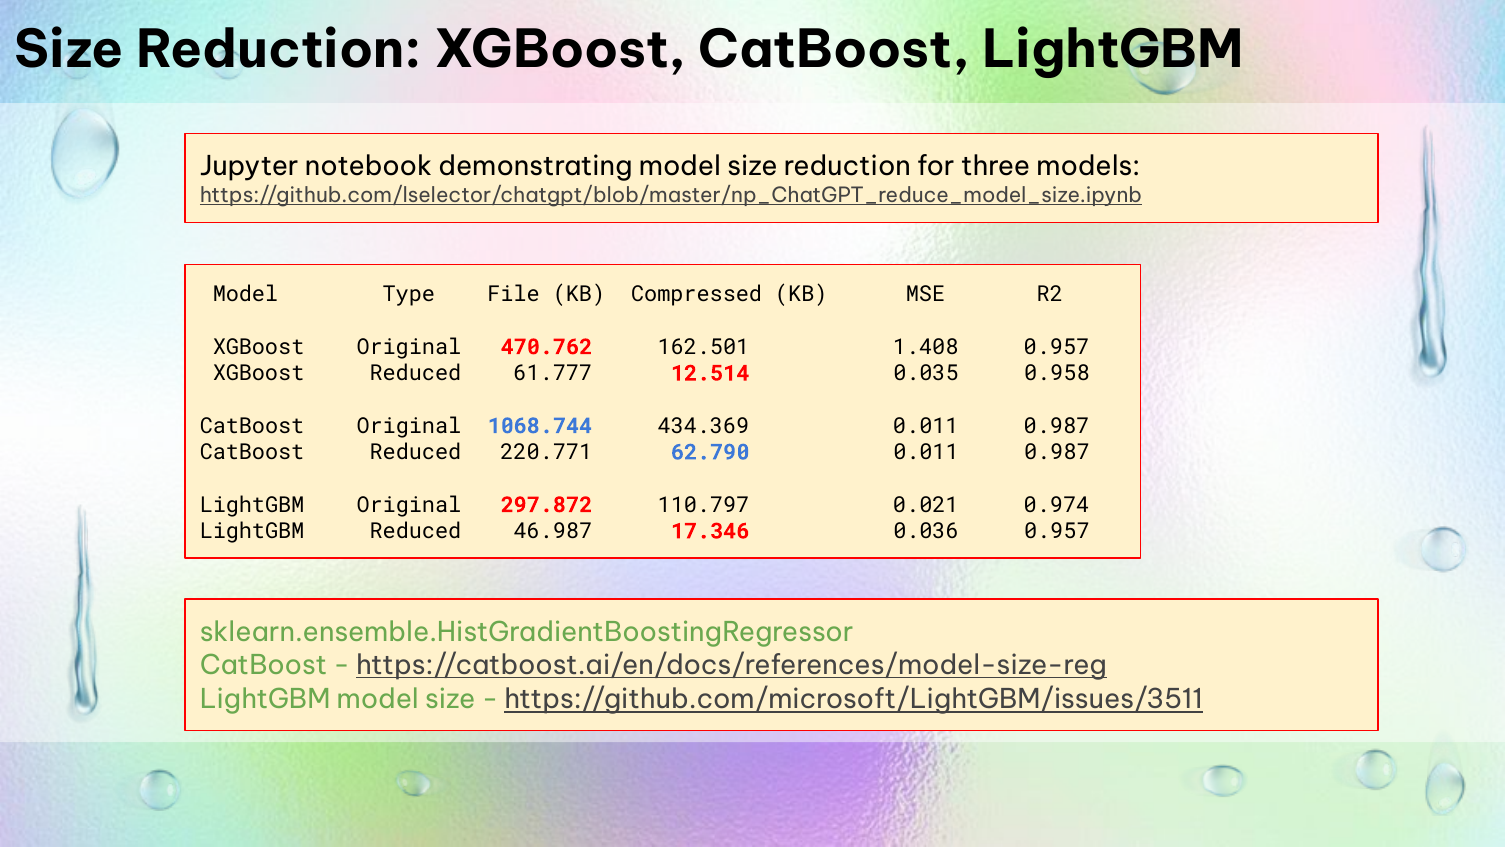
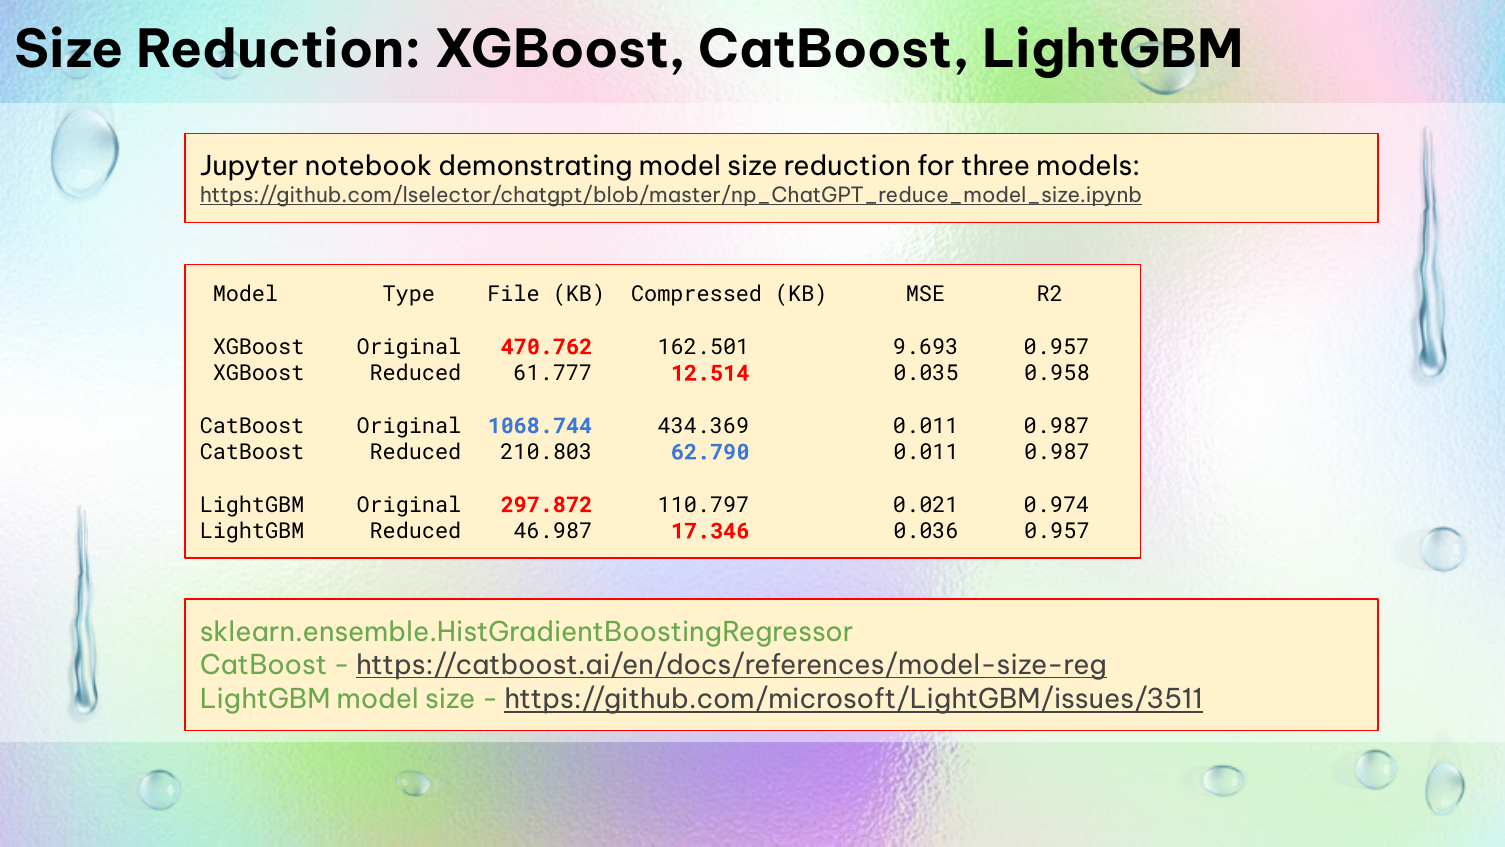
1.408: 1.408 -> 9.693
220.771: 220.771 -> 210.803
